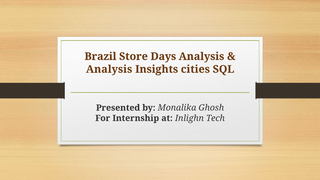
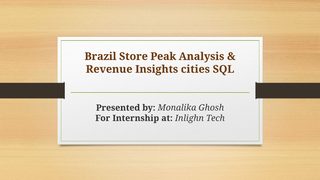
Days: Days -> Peak
Analysis at (109, 69): Analysis -> Revenue
